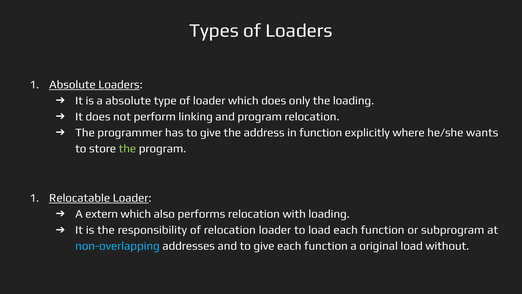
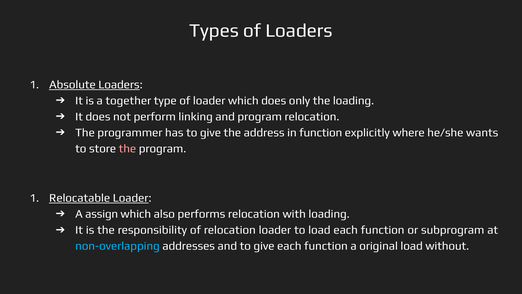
a absolute: absolute -> together
the at (127, 148) colour: light green -> pink
extern: extern -> assign
